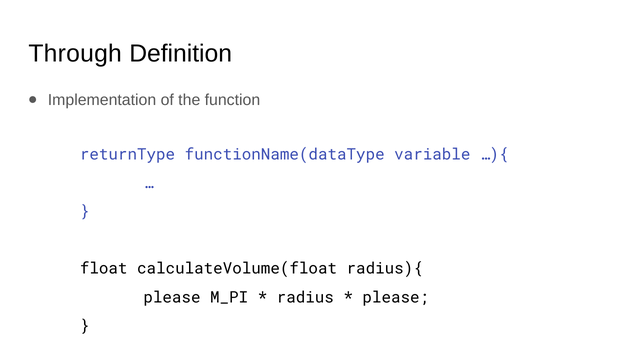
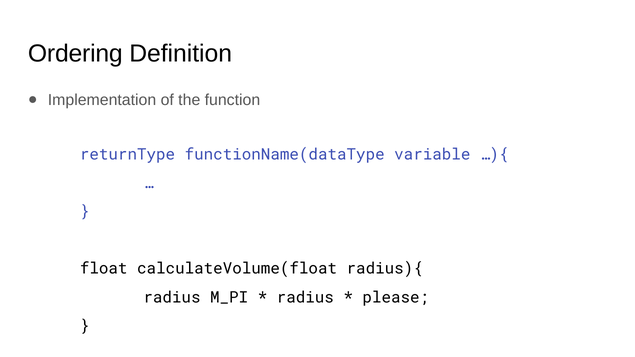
Through: Through -> Ordering
please at (172, 297): please -> radius
